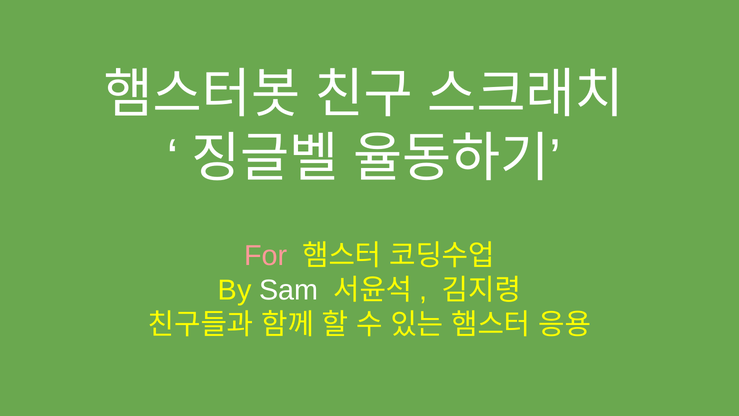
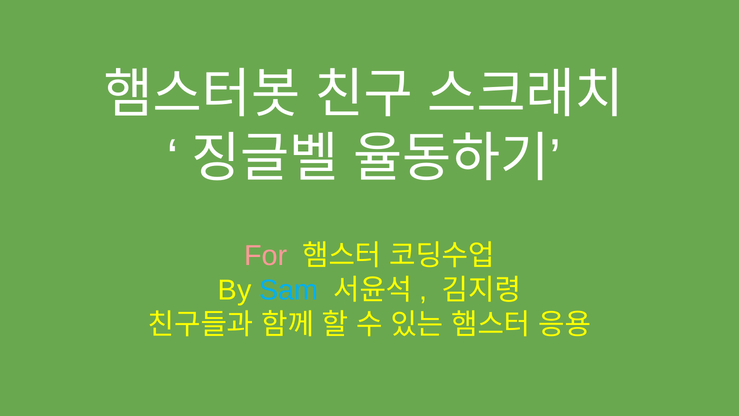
Sam colour: white -> light blue
